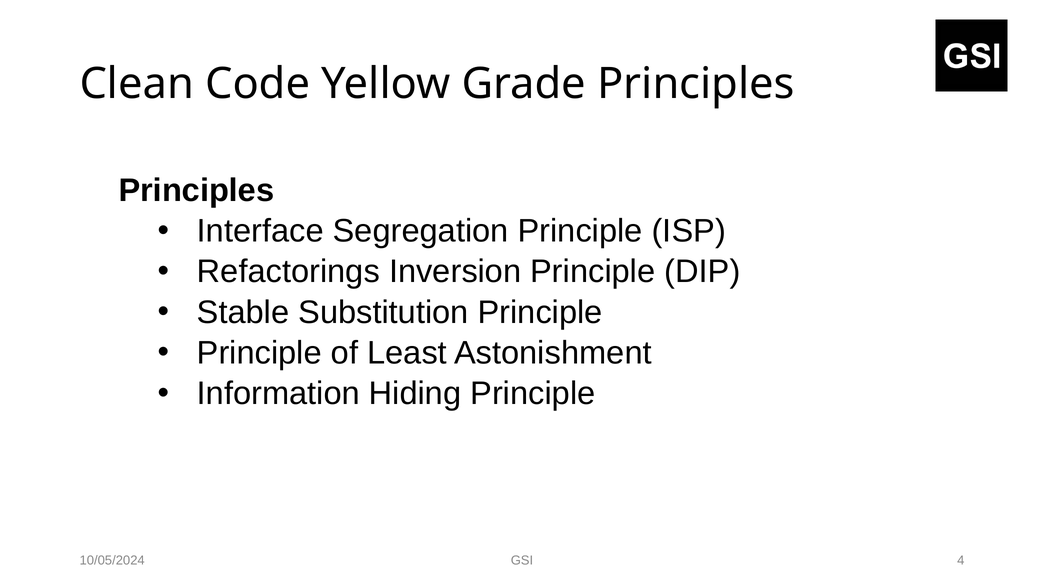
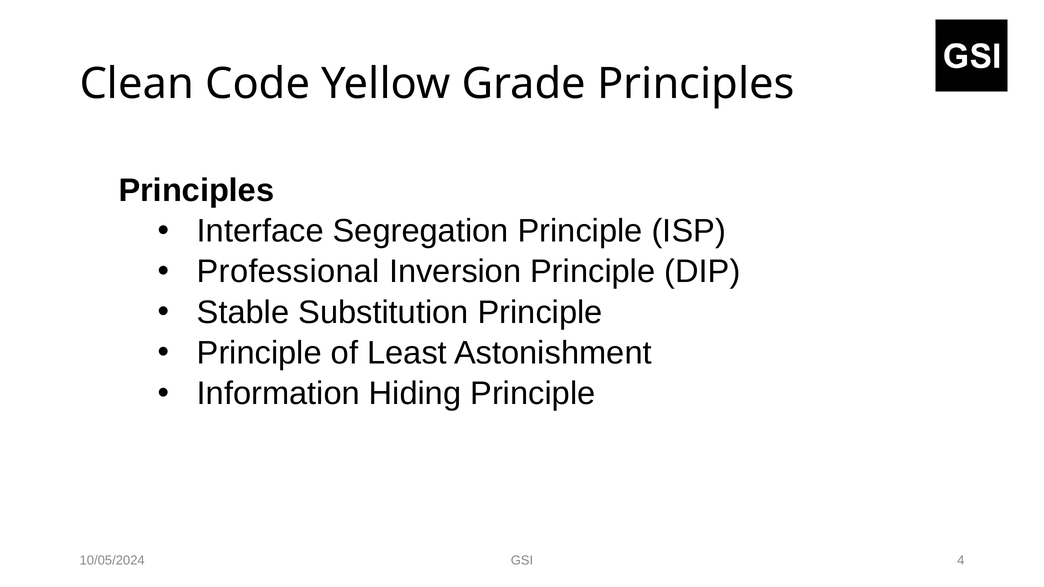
Refactorings: Refactorings -> Professional
